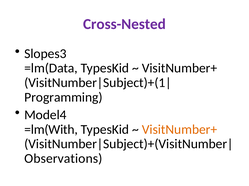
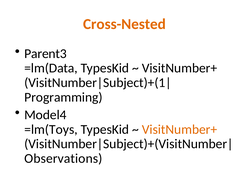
Cross-Nested colour: purple -> orange
Slopes3: Slopes3 -> Parent3
=lm(With: =lm(With -> =lm(Toys
